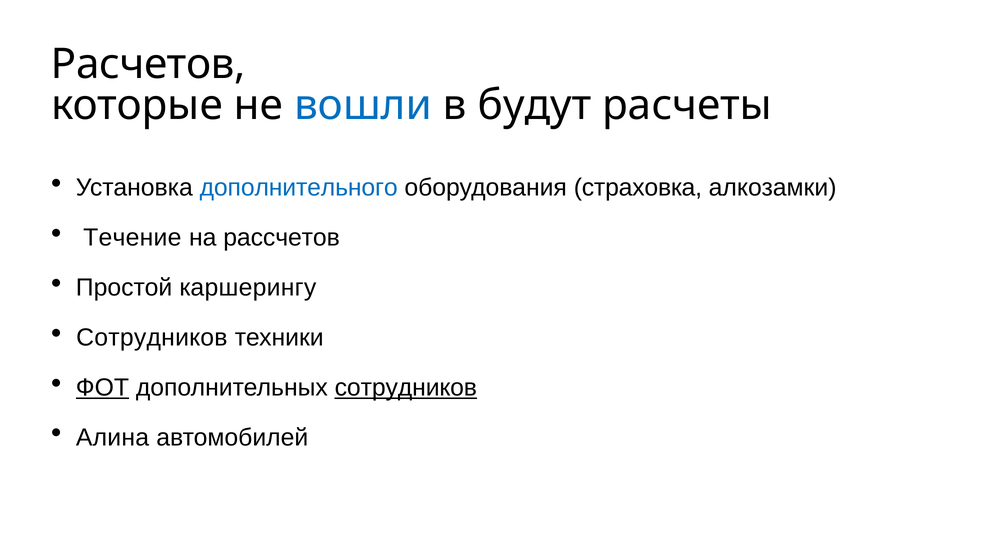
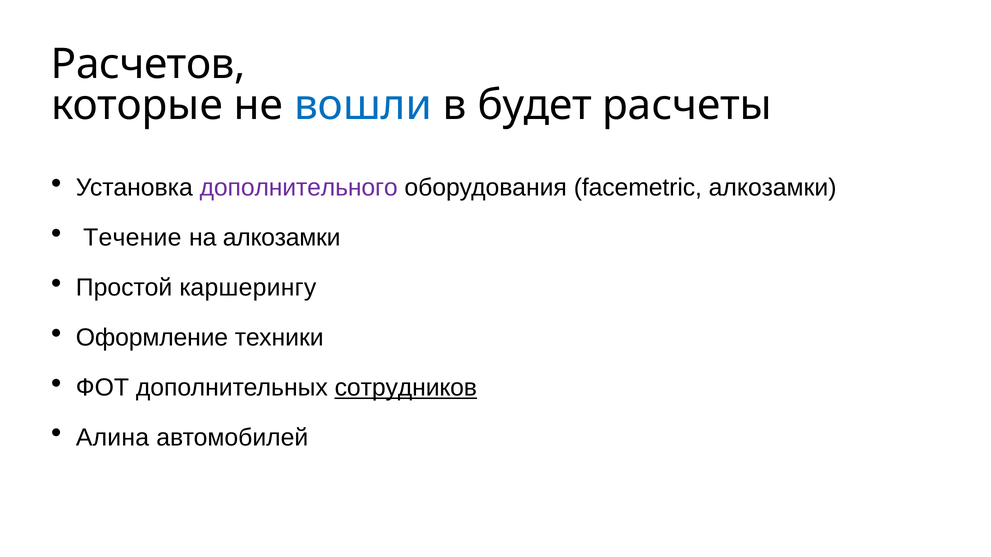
будут: будут -> будет
дополнительного colour: blue -> purple
страховка: страховка -> facemetric
на рассчетов: рассчетов -> алкозамки
Сотрудников at (152, 338): Сотрудников -> Оформление
ФОТ underline: present -> none
